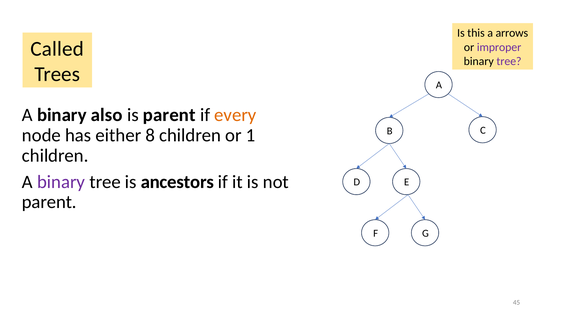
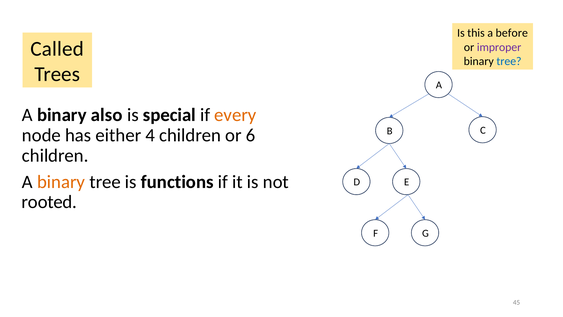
arrows: arrows -> before
tree at (509, 61) colour: purple -> blue
is parent: parent -> special
8: 8 -> 4
1: 1 -> 6
binary at (61, 182) colour: purple -> orange
ancestors: ancestors -> functions
parent at (49, 202): parent -> rooted
